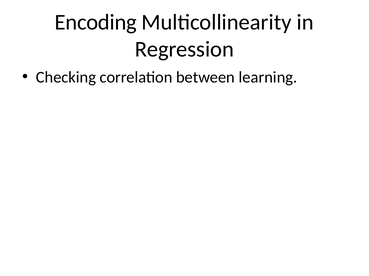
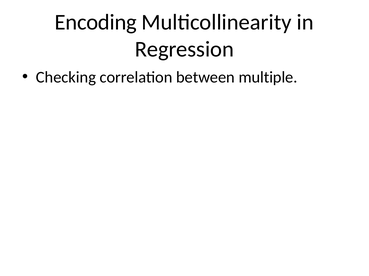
learning: learning -> multiple
